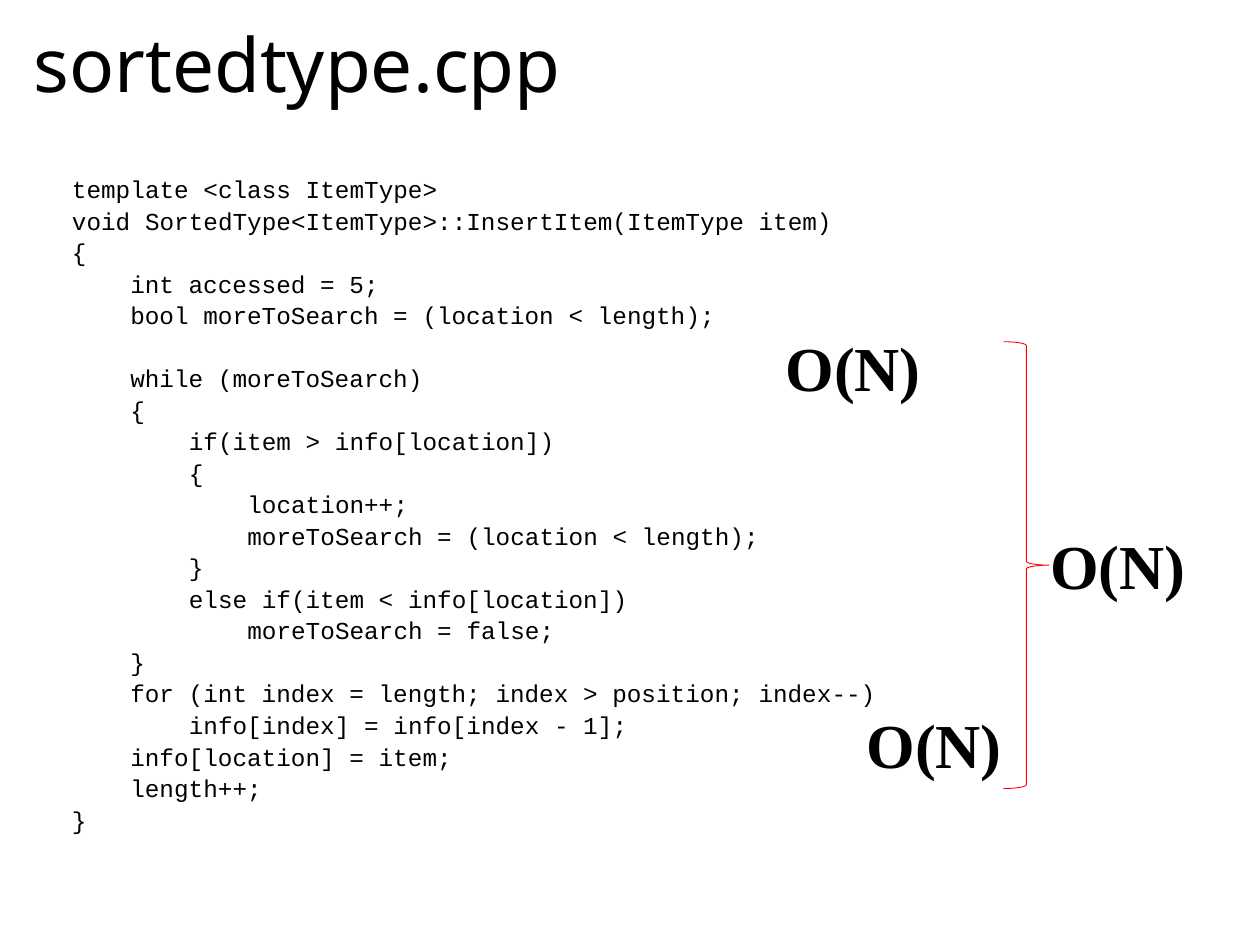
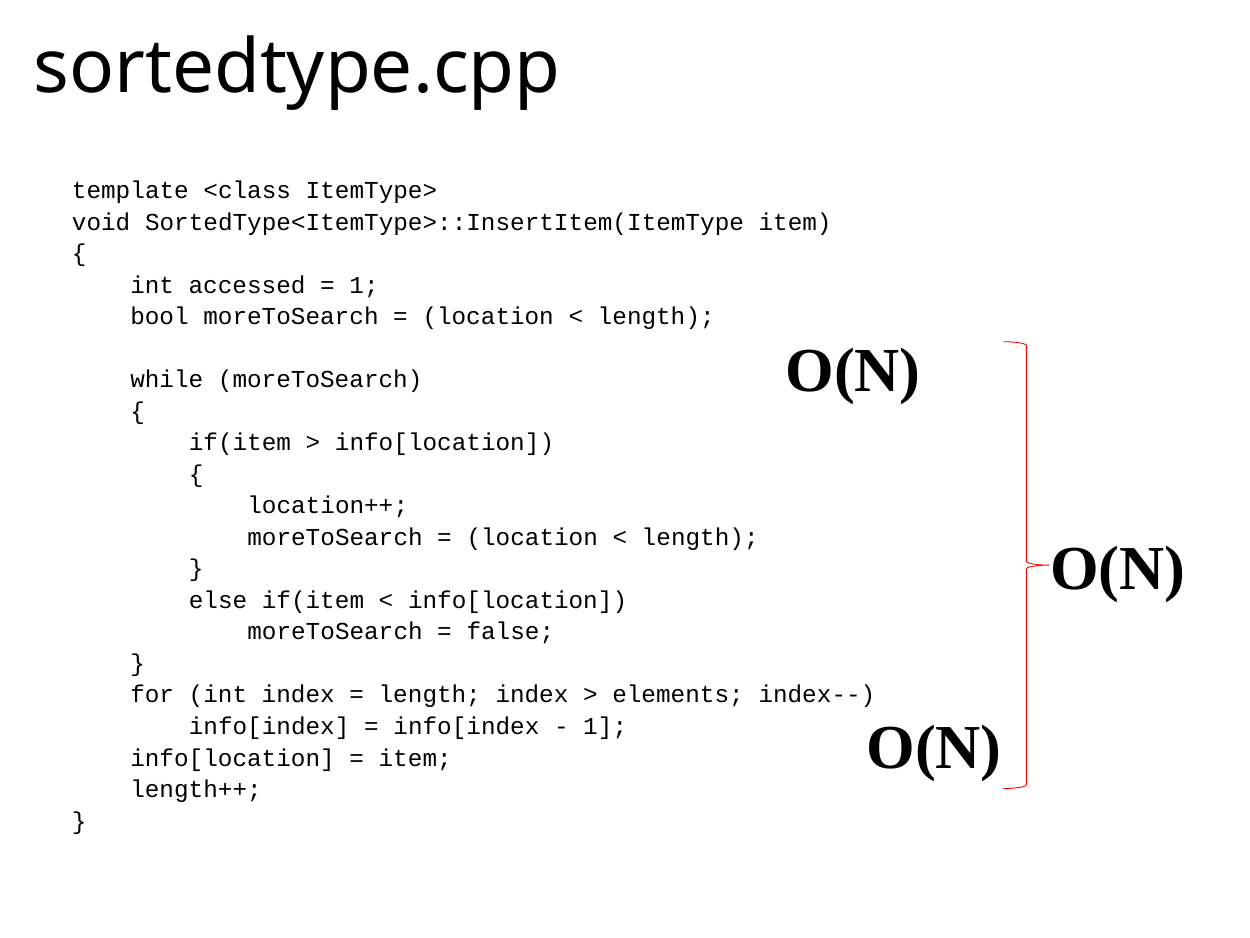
5 at (364, 285): 5 -> 1
position: position -> elements
